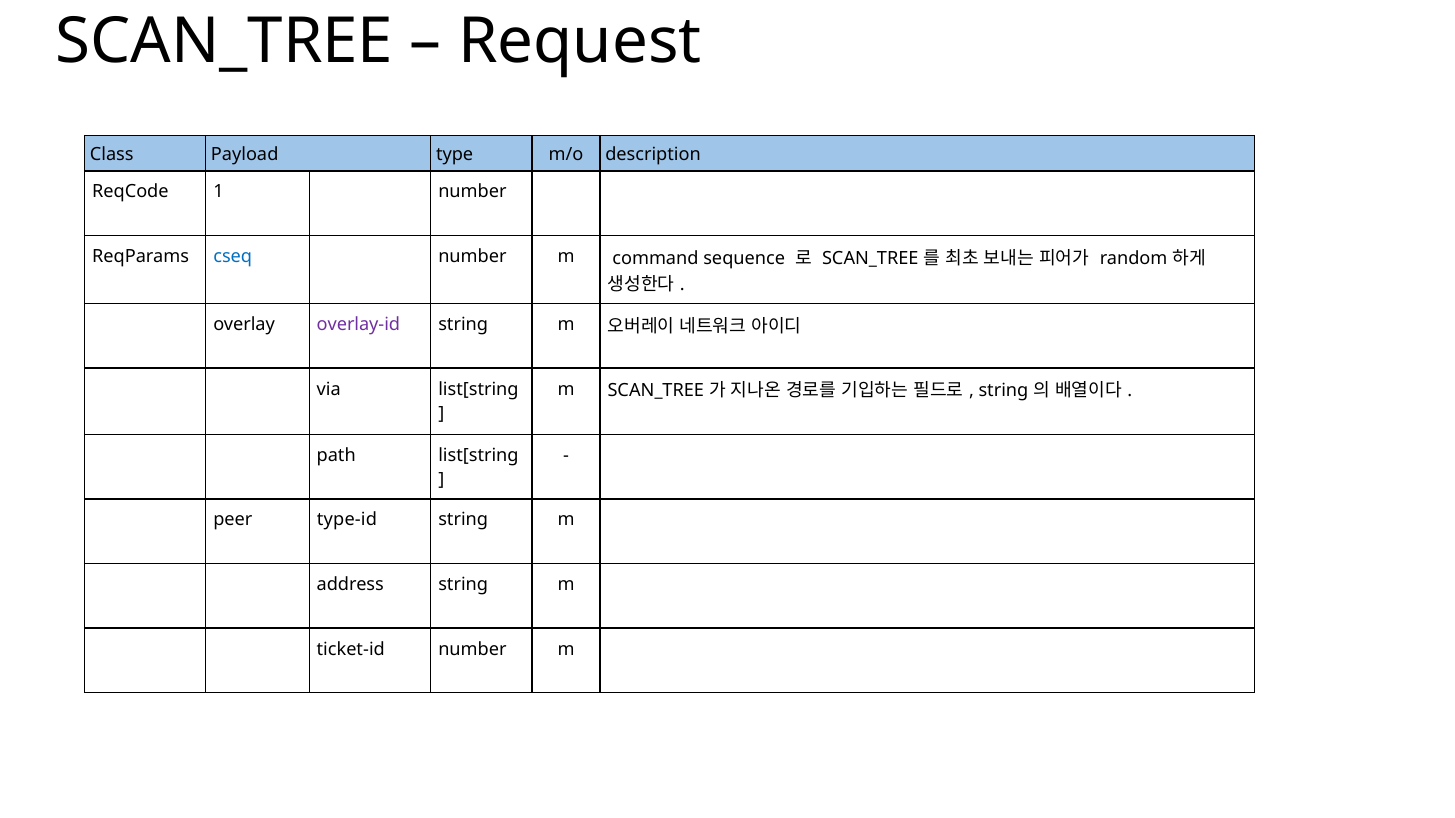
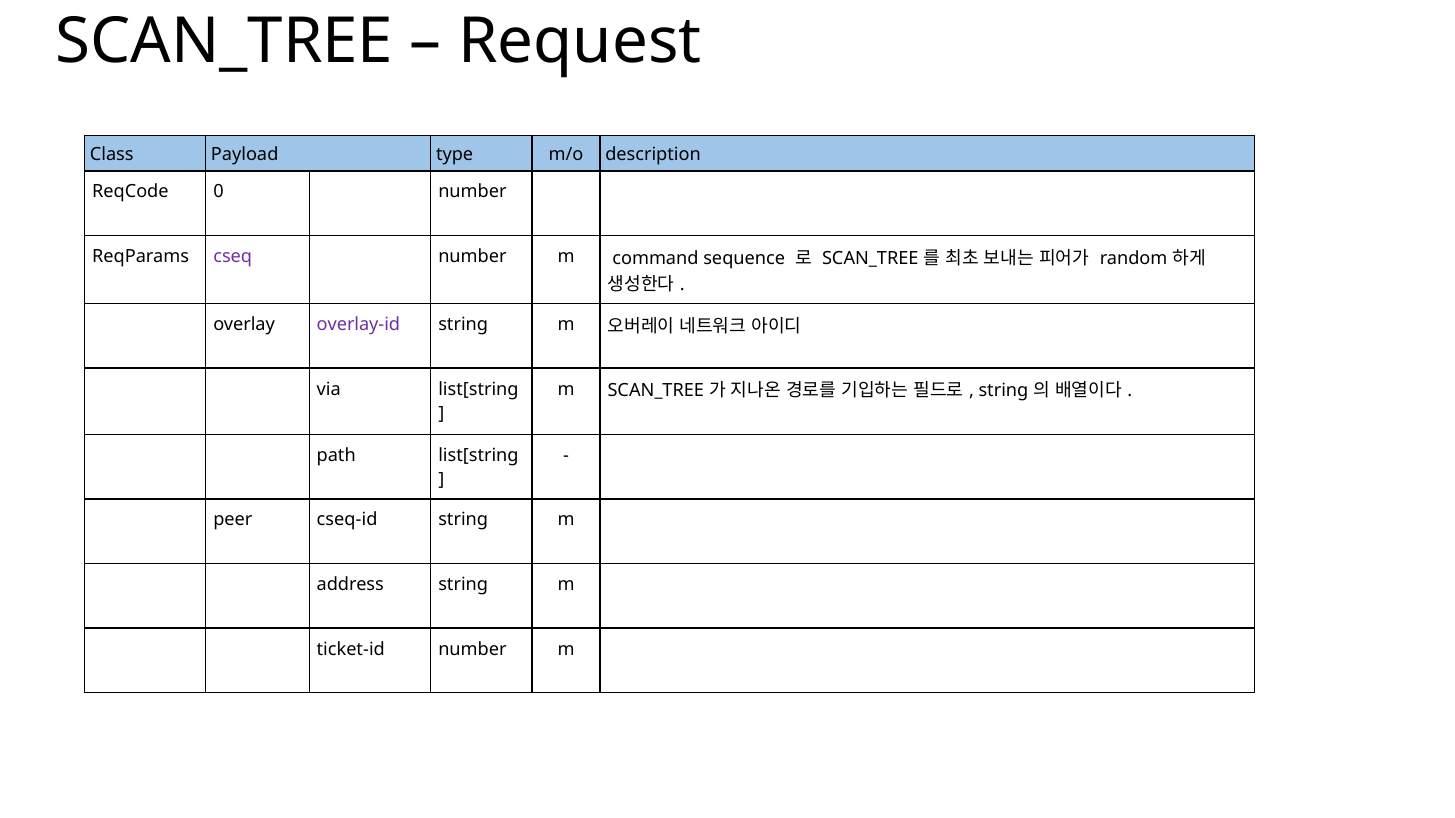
1: 1 -> 0
cseq colour: blue -> purple
type-id: type-id -> cseq-id
